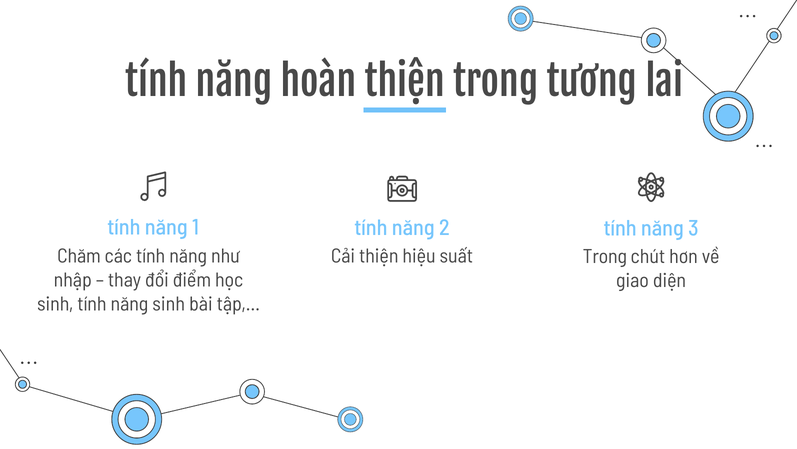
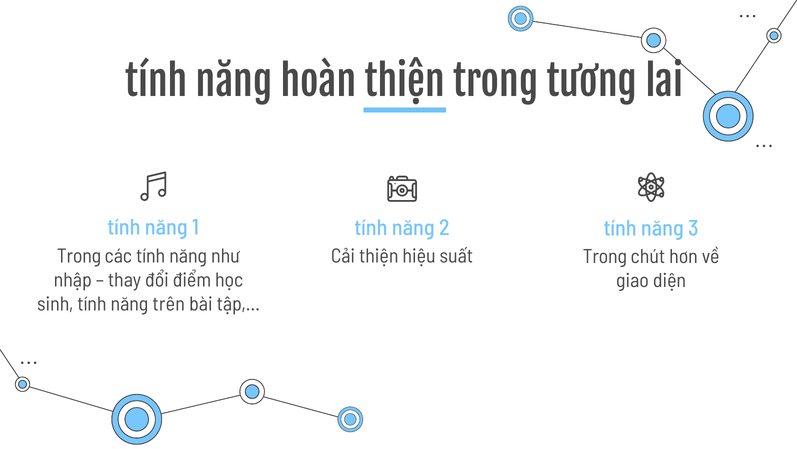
Chăm at (79, 256): Chăm -> Trong
năng sinh: sinh -> trên
